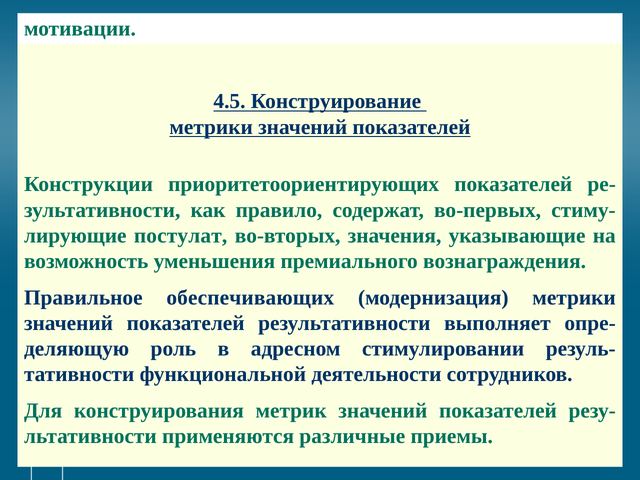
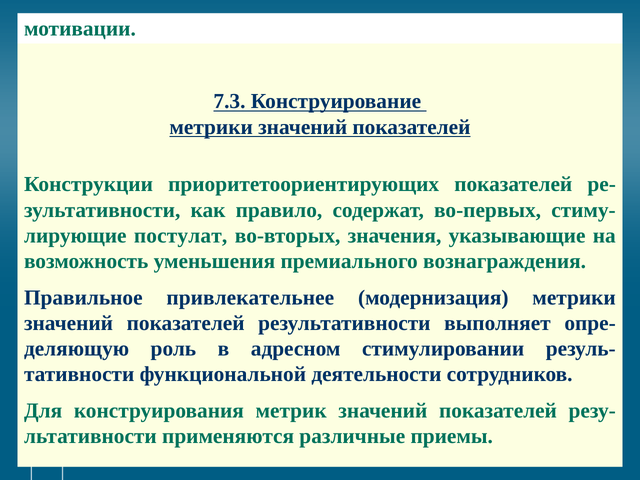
4.5: 4.5 -> 7.3
обеспечивающих: обеспечивающих -> привлекательнее
